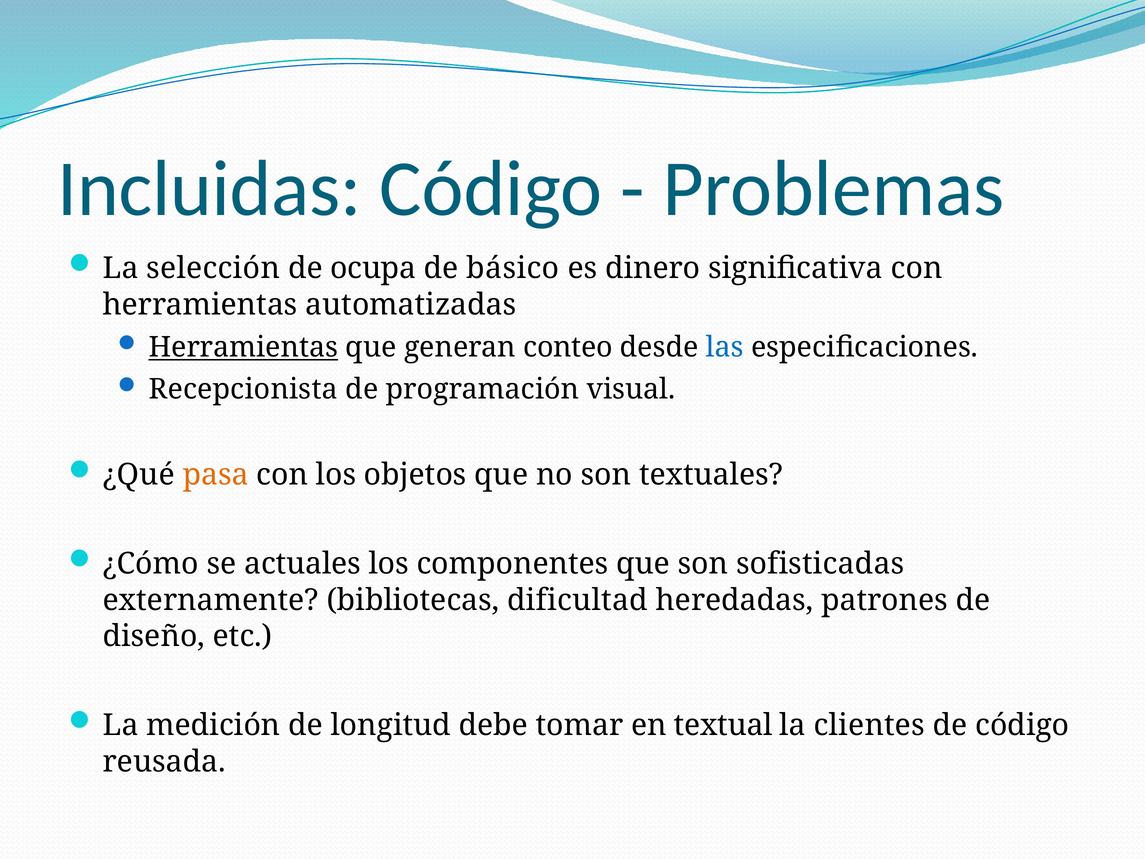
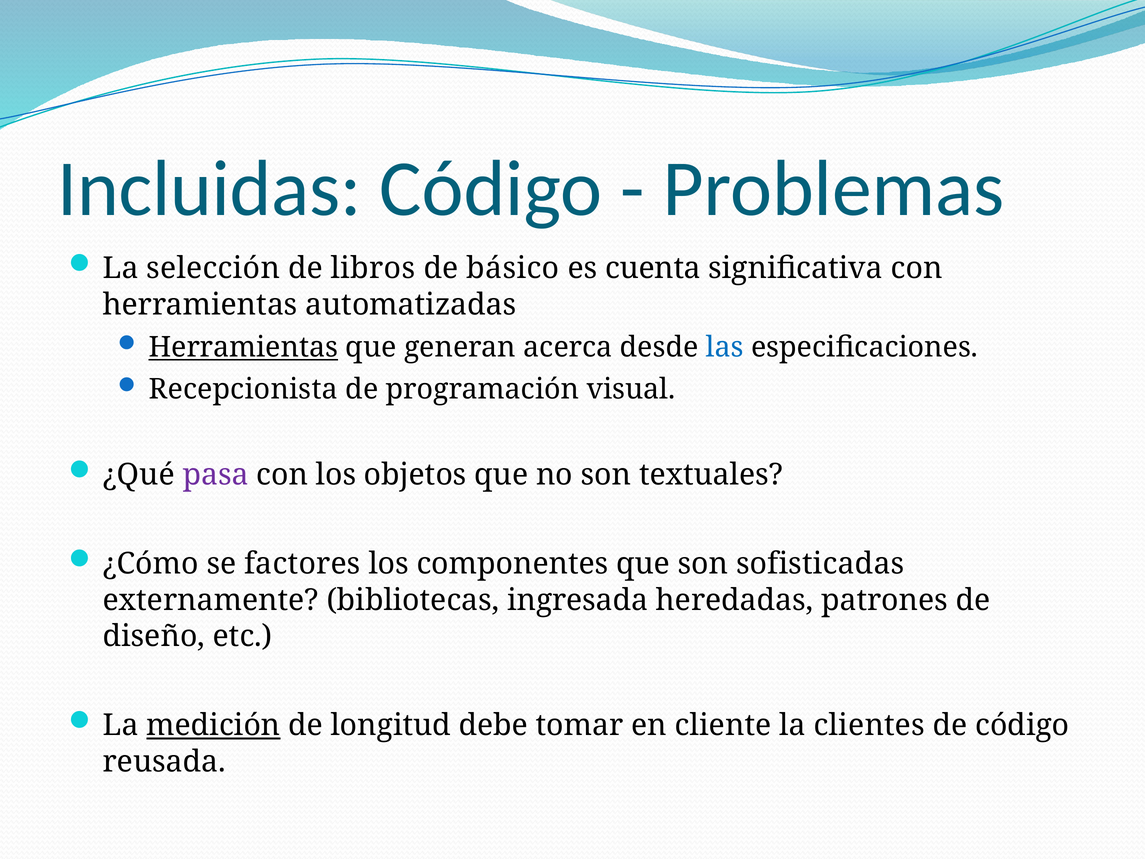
ocupa: ocupa -> libros
dinero: dinero -> cuenta
conteo: conteo -> acerca
pasa colour: orange -> purple
actuales: actuales -> factores
dificultad: dificultad -> ingresada
medición underline: none -> present
textual: textual -> cliente
